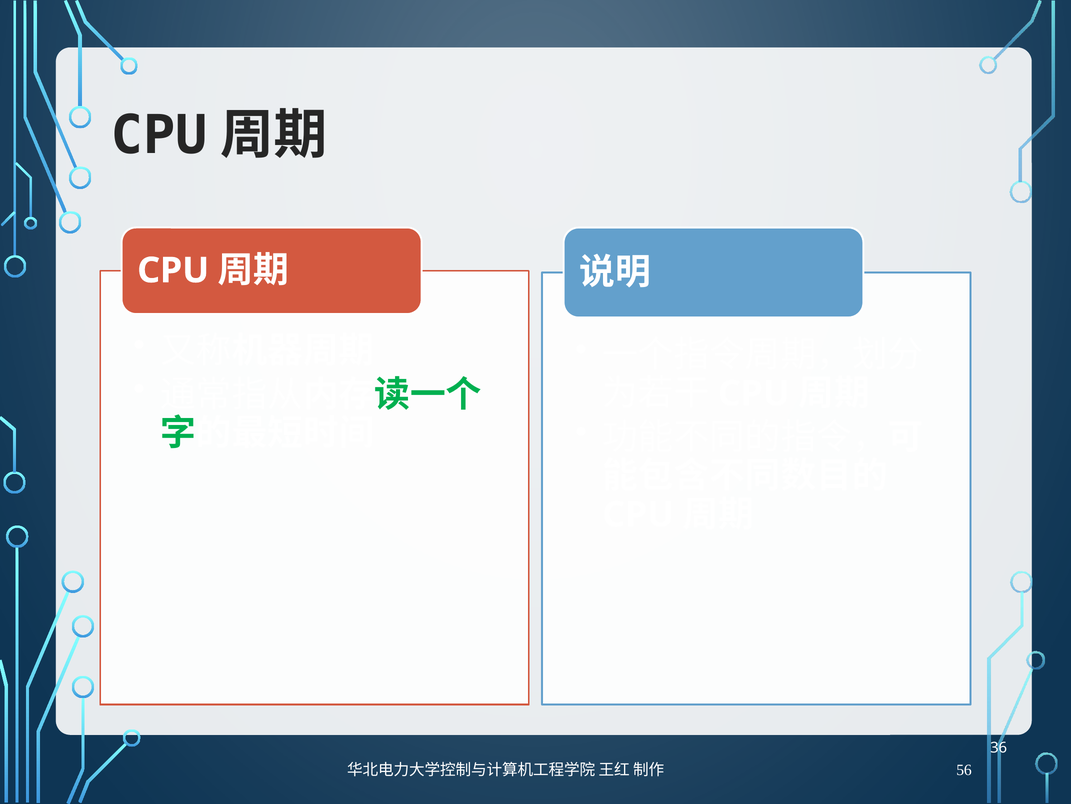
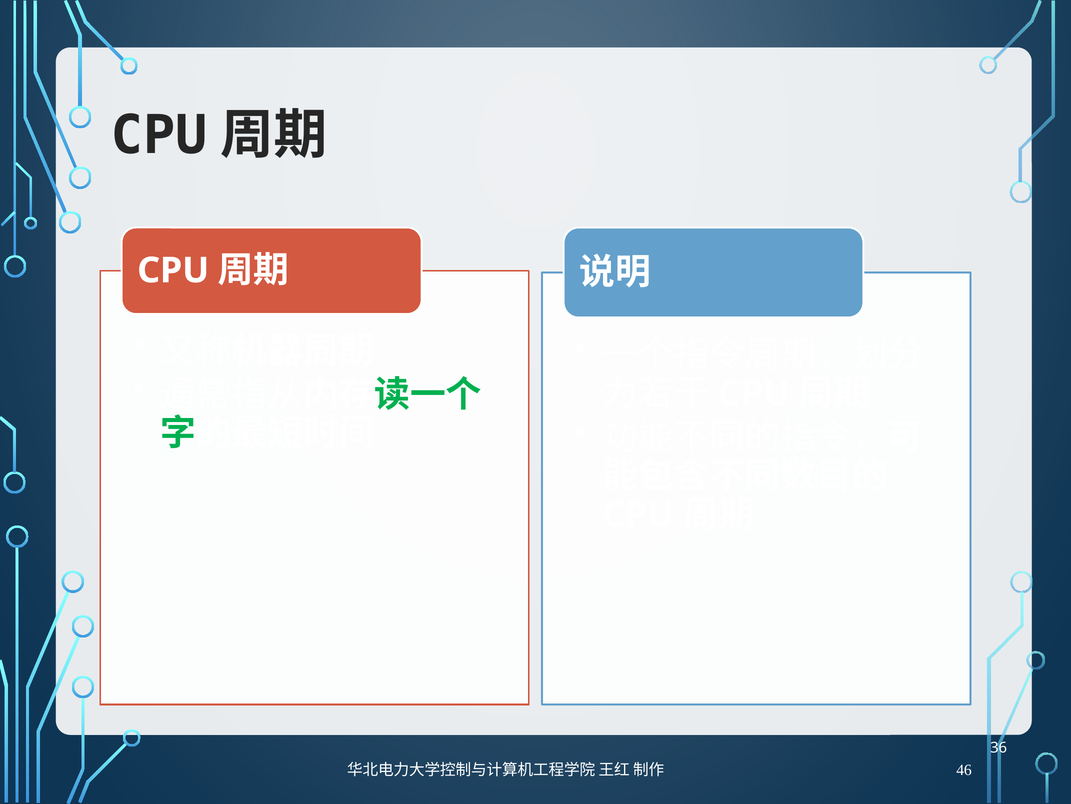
56: 56 -> 46
